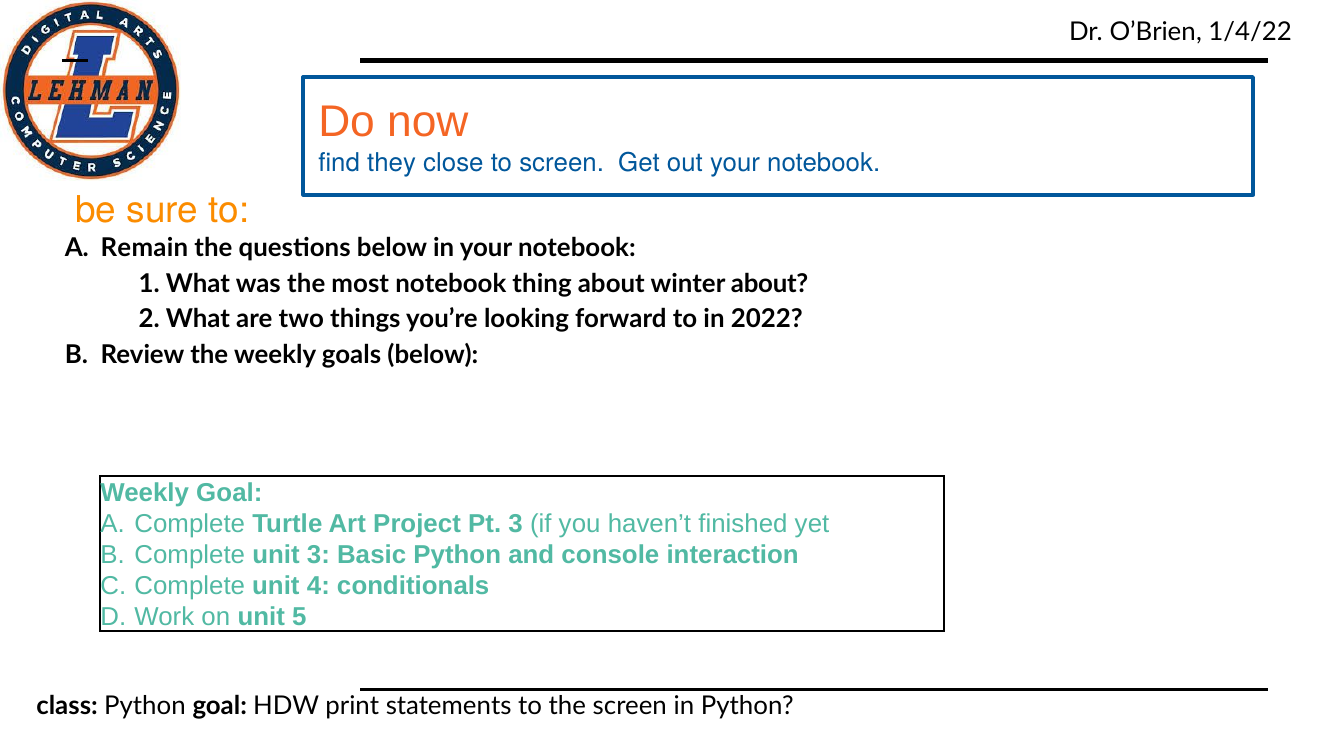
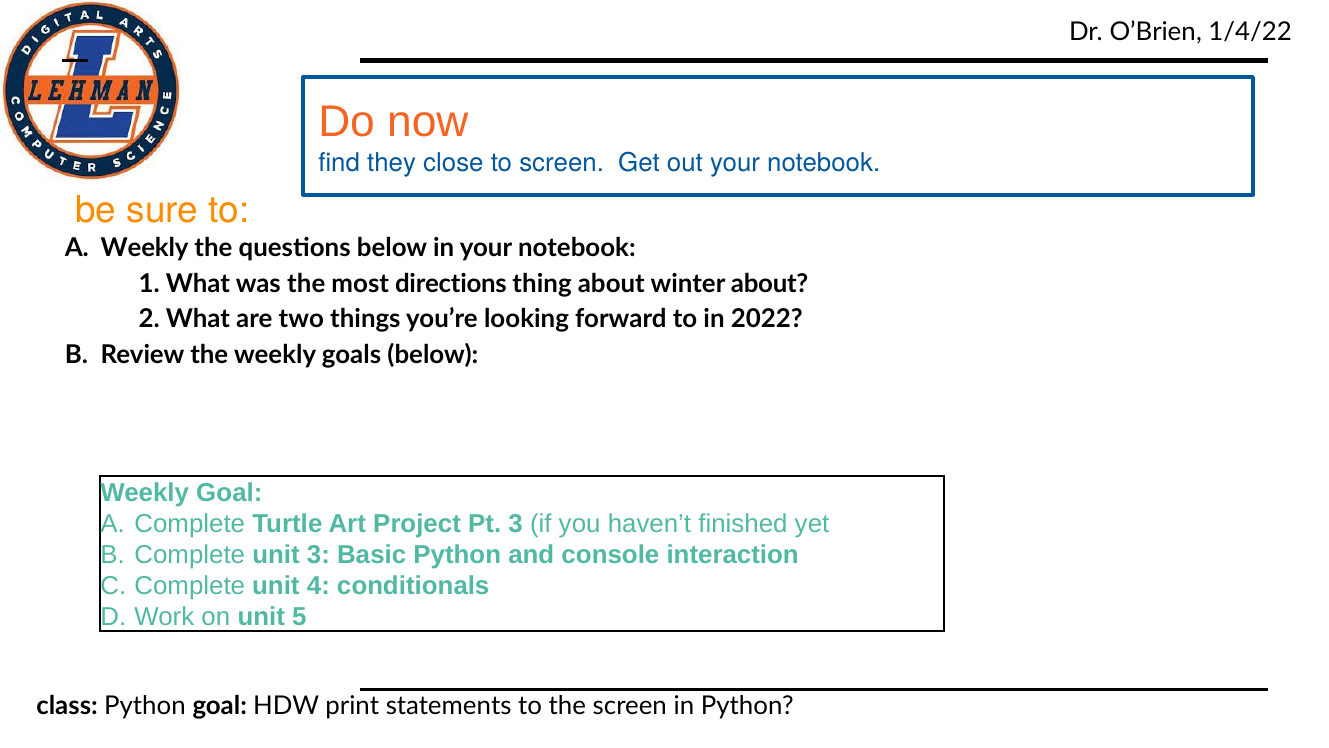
Remain at (144, 248): Remain -> Weekly
most notebook: notebook -> directions
